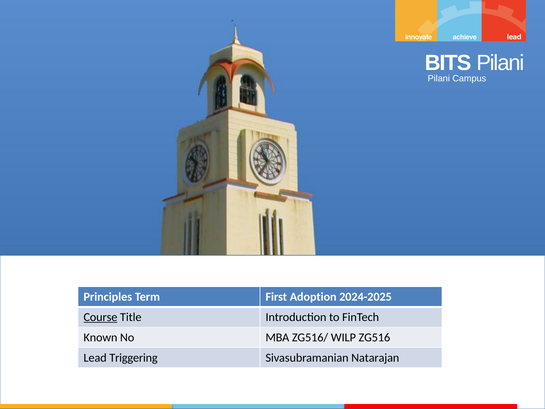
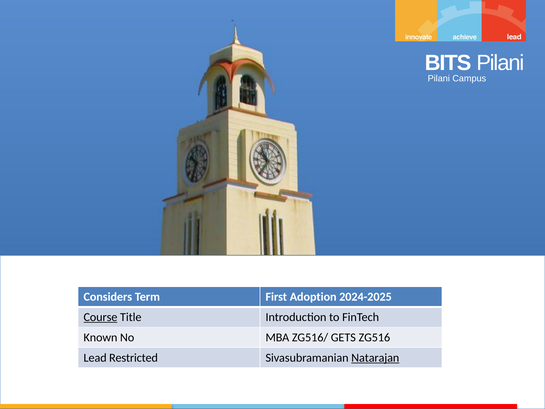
Principles: Principles -> Considers
WILP: WILP -> GETS
Triggering: Triggering -> Restricted
Natarajan underline: none -> present
